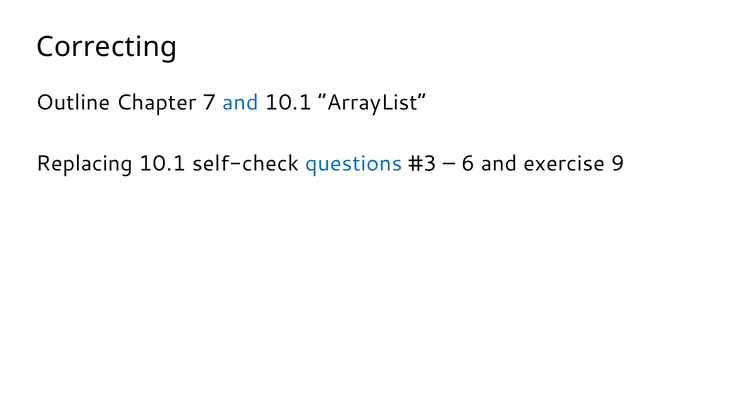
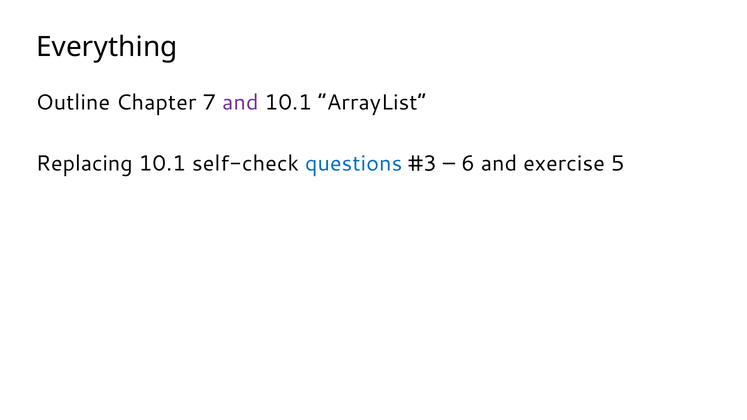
Correcting: Correcting -> Everything
and at (240, 103) colour: blue -> purple
9: 9 -> 5
